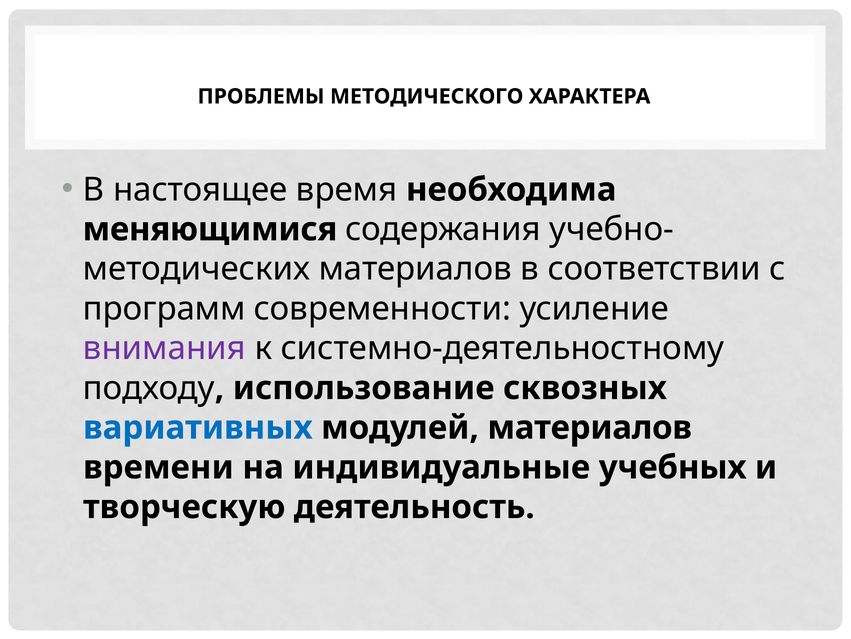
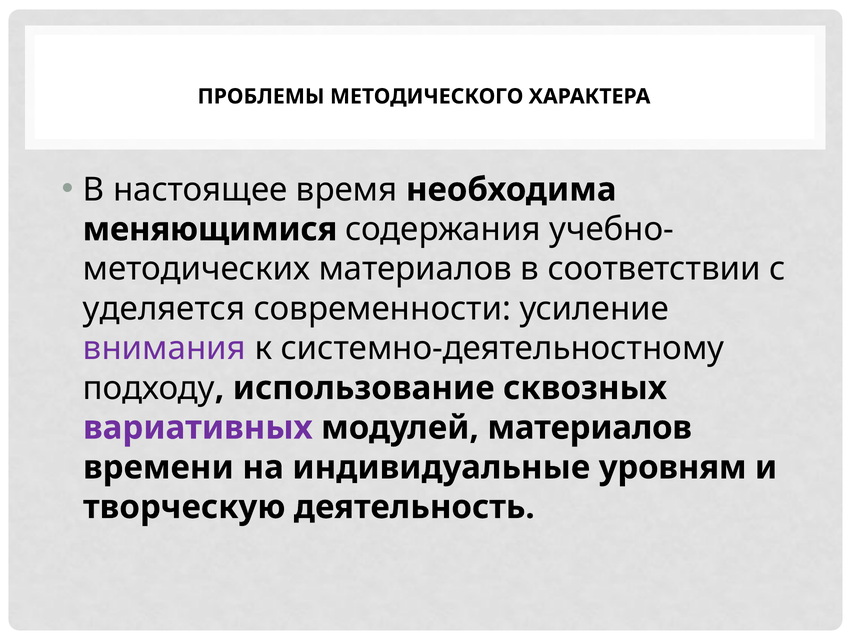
программ: программ -> уделяется
вариативных colour: blue -> purple
учебных: учебных -> уровням
